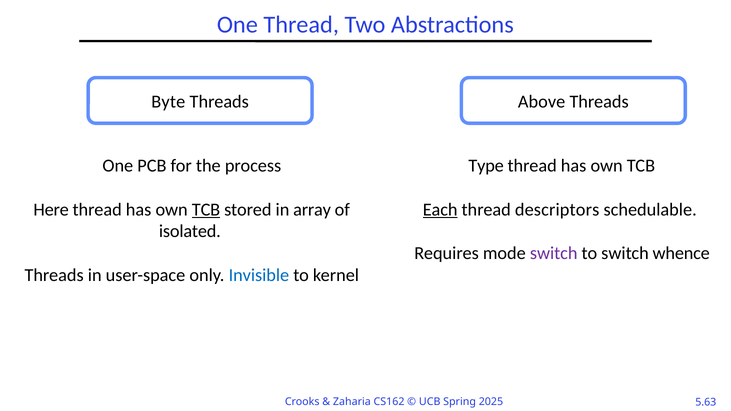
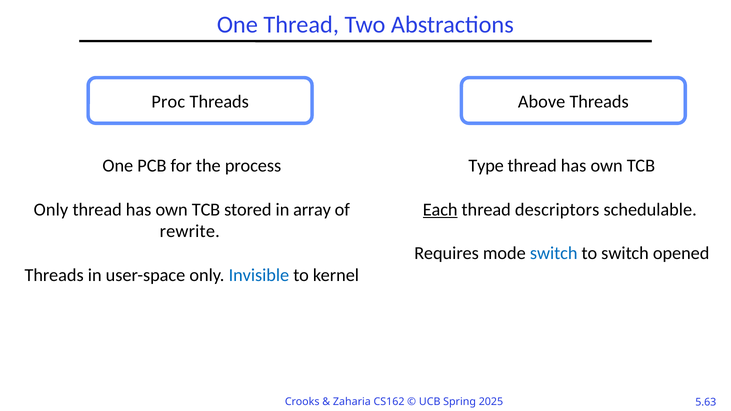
Byte: Byte -> Proc
Here at (51, 210): Here -> Only
TCB at (206, 210) underline: present -> none
isolated: isolated -> rewrite
switch at (554, 253) colour: purple -> blue
whence: whence -> opened
